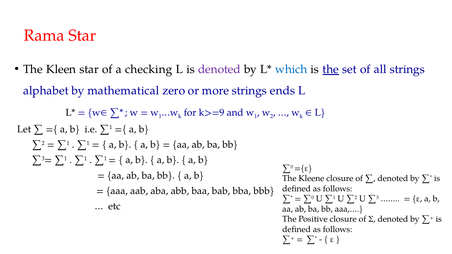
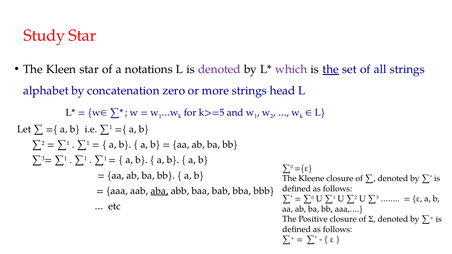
Rama: Rama -> Study
checking: checking -> notations
which colour: blue -> purple
mathematical: mathematical -> concatenation
ends: ends -> head
k>=9: k>=9 -> k>=5
aba underline: none -> present
